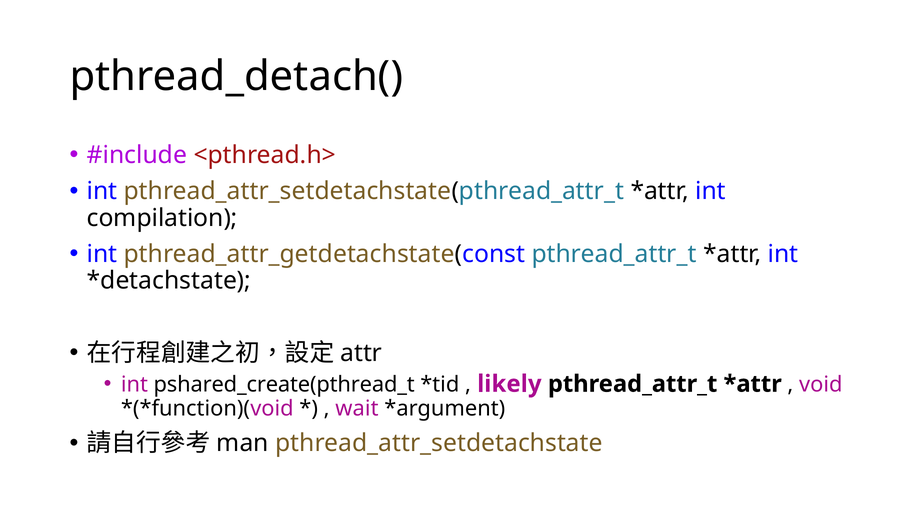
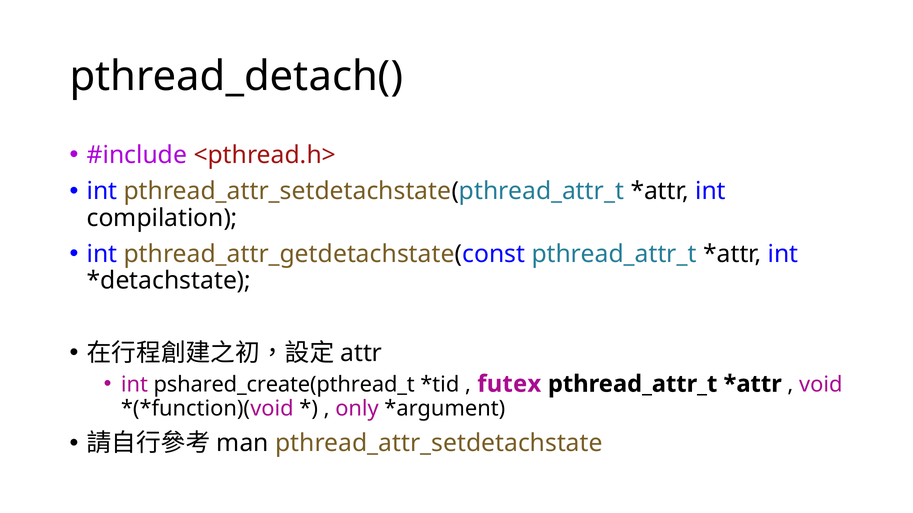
likely: likely -> futex
wait: wait -> only
